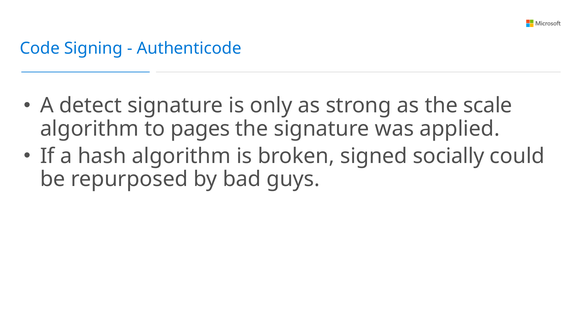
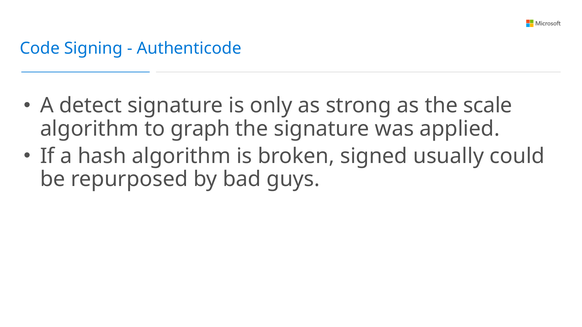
pages: pages -> graph
socially: socially -> usually
